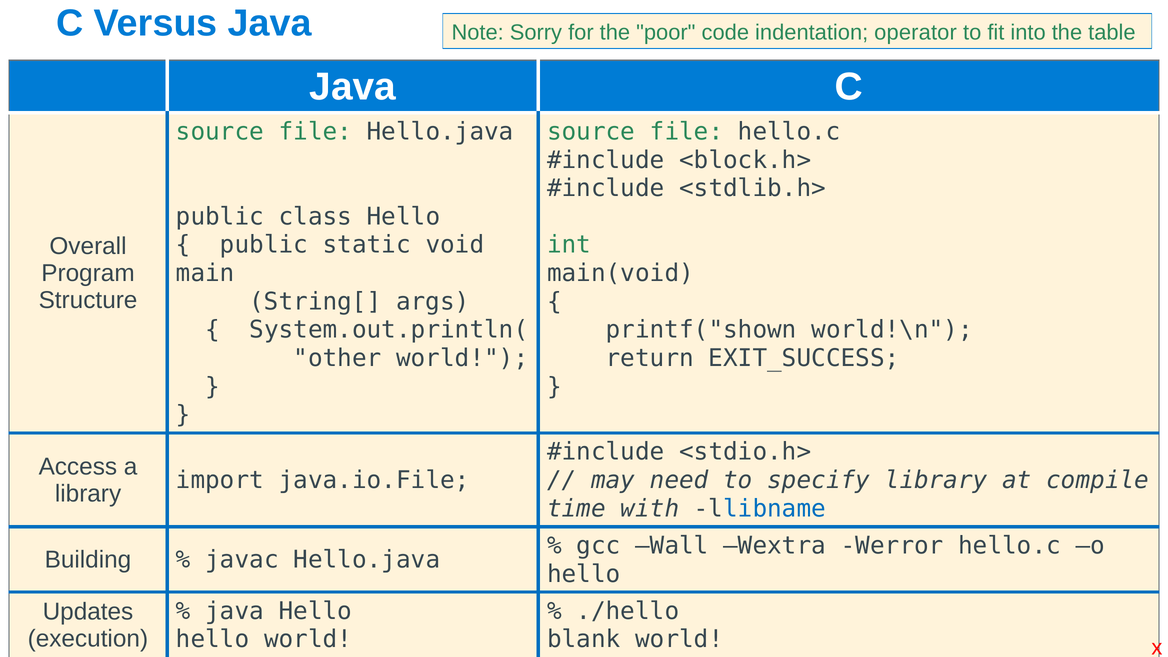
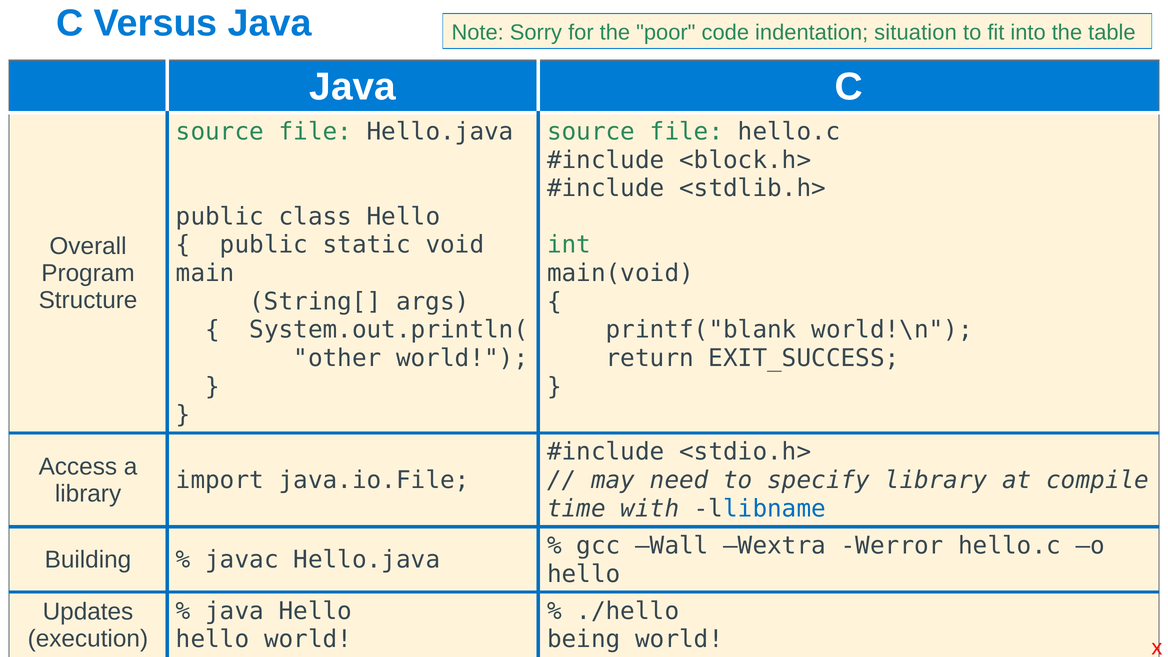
operator: operator -> situation
printf("shown: printf("shown -> printf("blank
blank: blank -> being
